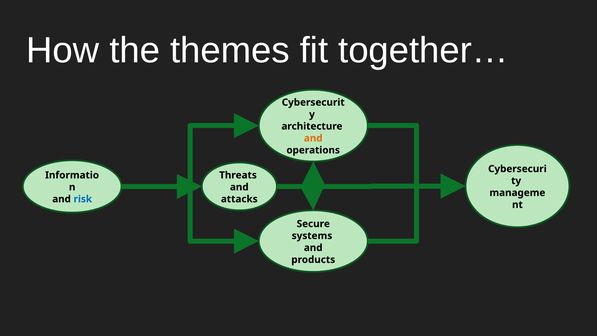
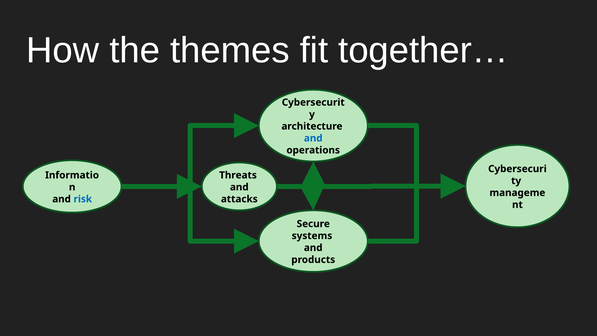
and at (313, 138) colour: orange -> blue
